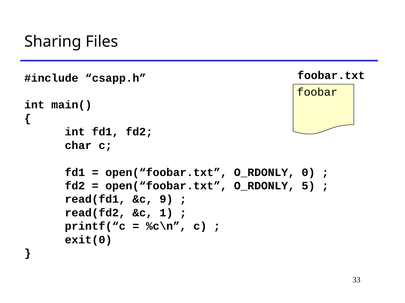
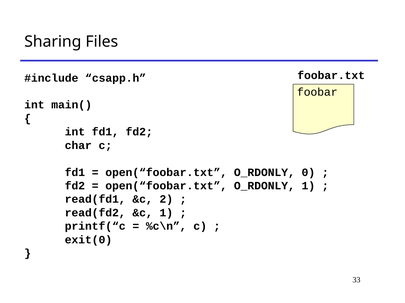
O_RDONLY 5: 5 -> 1
9: 9 -> 2
